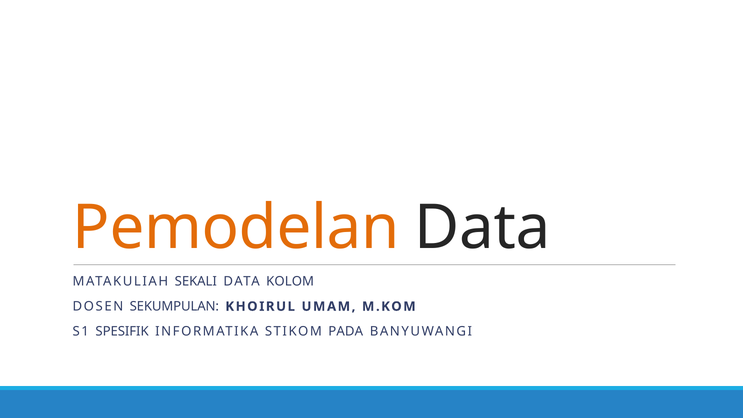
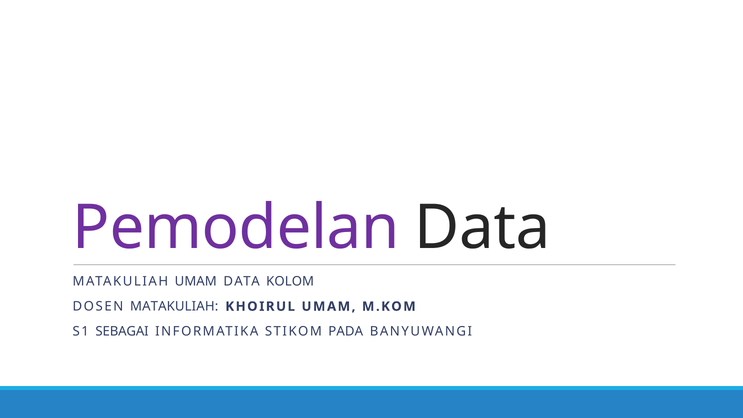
Pemodelan colour: orange -> purple
MATAKULIAH SEKALI: SEKALI -> UMAM
DOSEN SEKUMPULAN: SEKUMPULAN -> MATAKULIAH
SPESIFIK: SPESIFIK -> SEBAGAI
